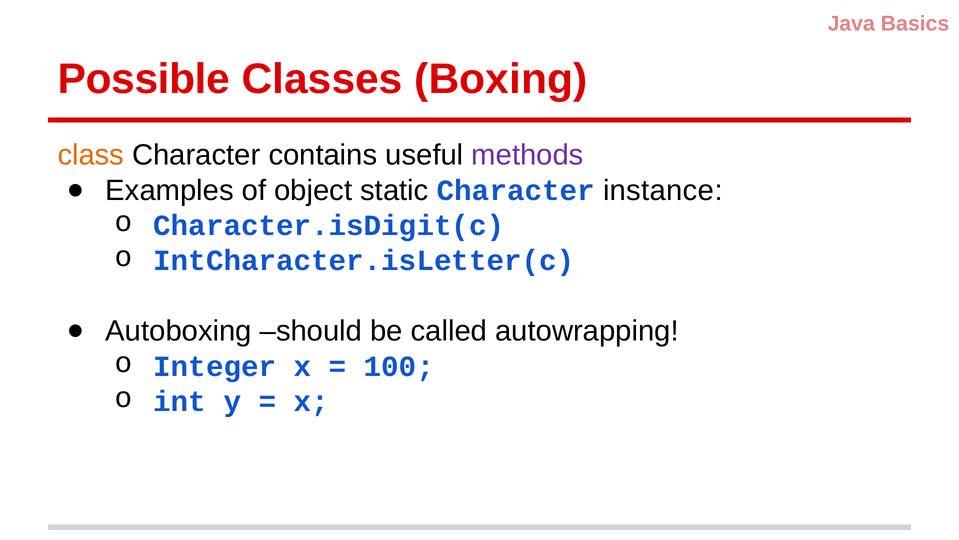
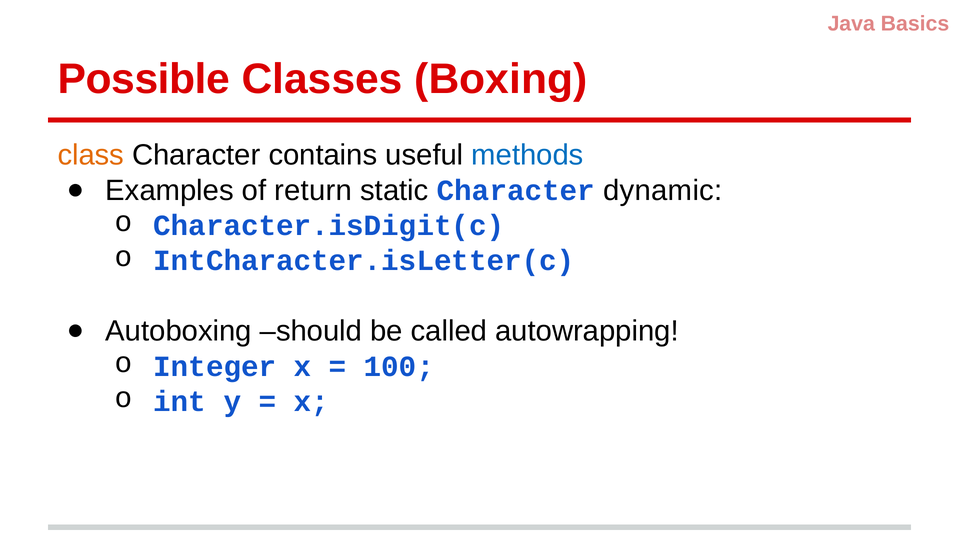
methods colour: purple -> blue
object: object -> return
instance: instance -> dynamic
